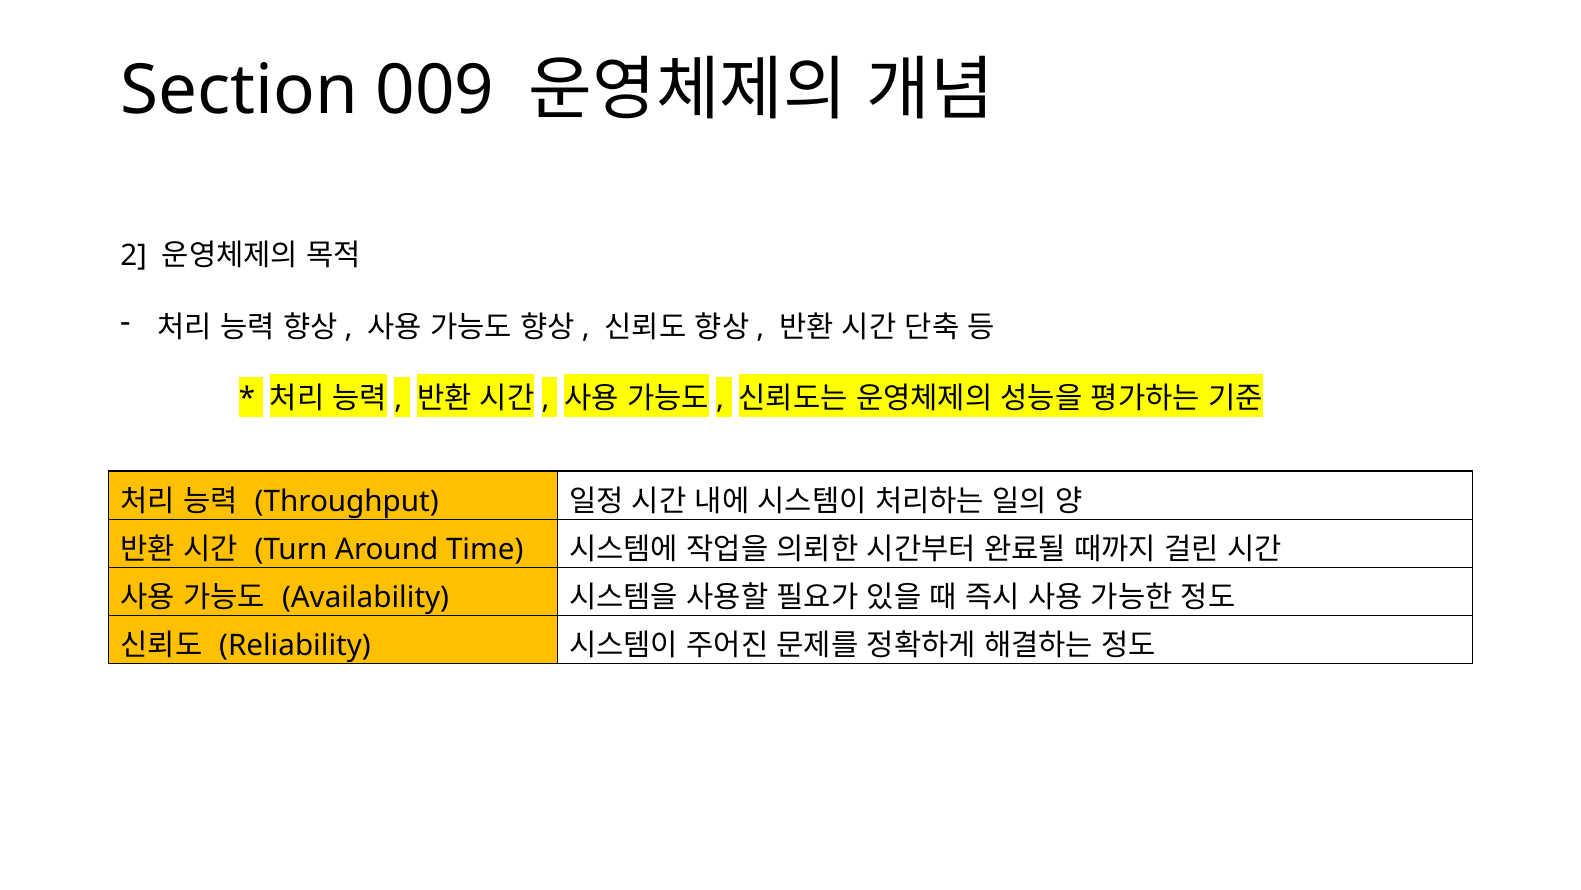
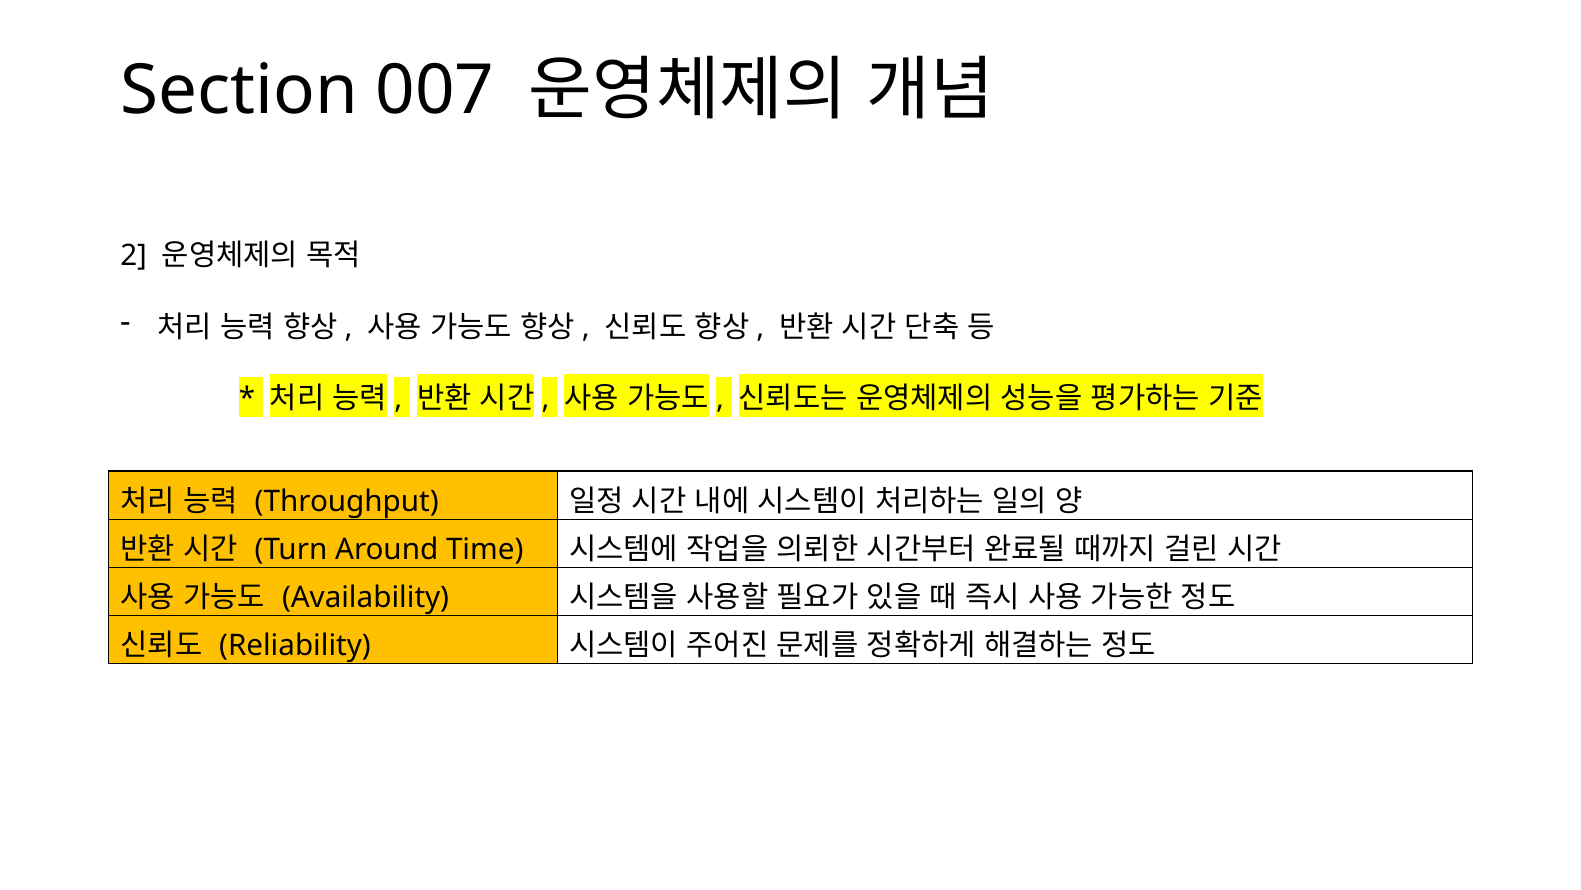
009: 009 -> 007
